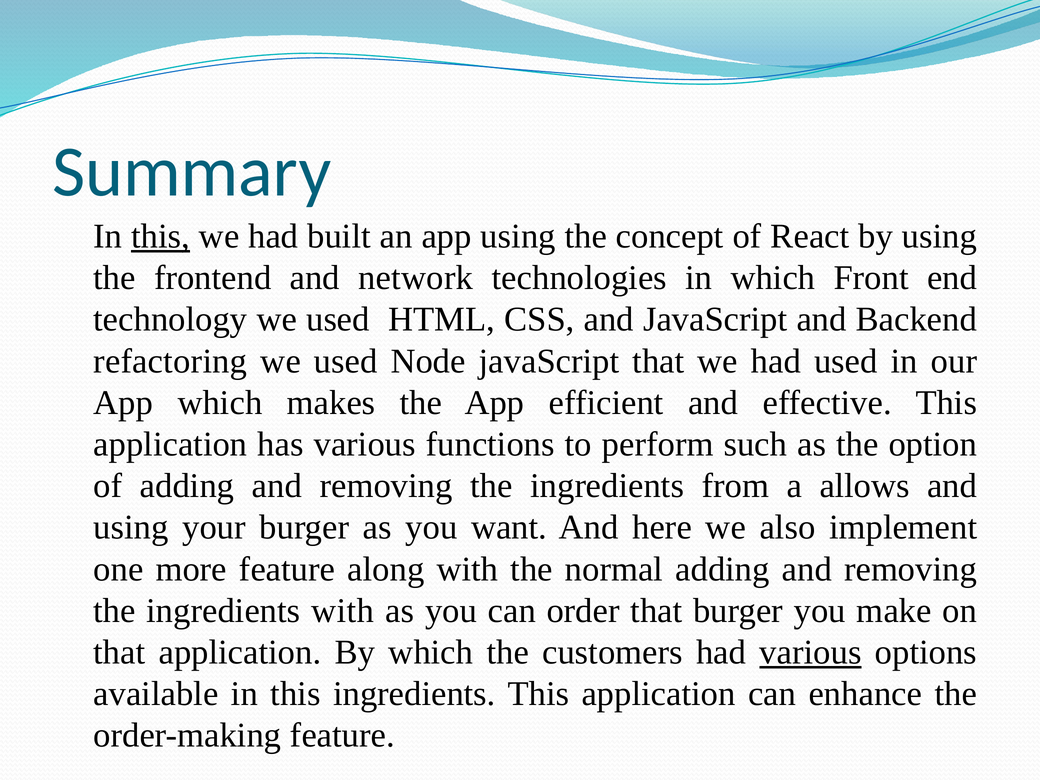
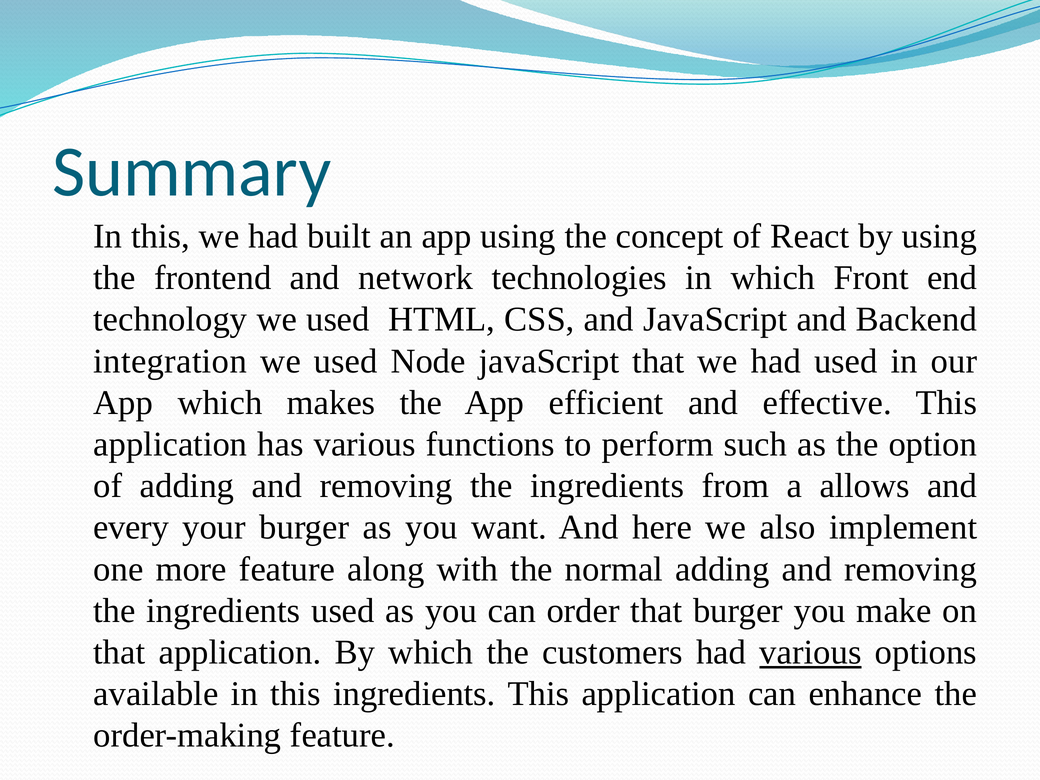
this at (161, 236) underline: present -> none
refactoring: refactoring -> integration
using at (131, 528): using -> every
ingredients with: with -> used
